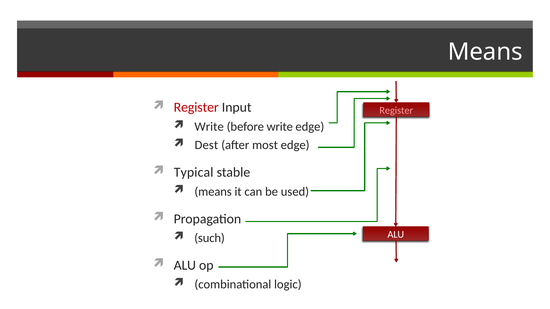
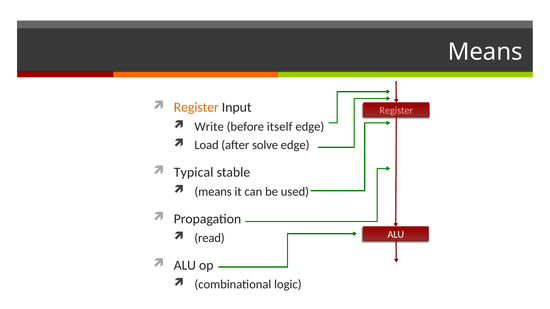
Register at (196, 108) colour: red -> orange
before write: write -> itself
Dest: Dest -> Load
most: most -> solve
such: such -> read
